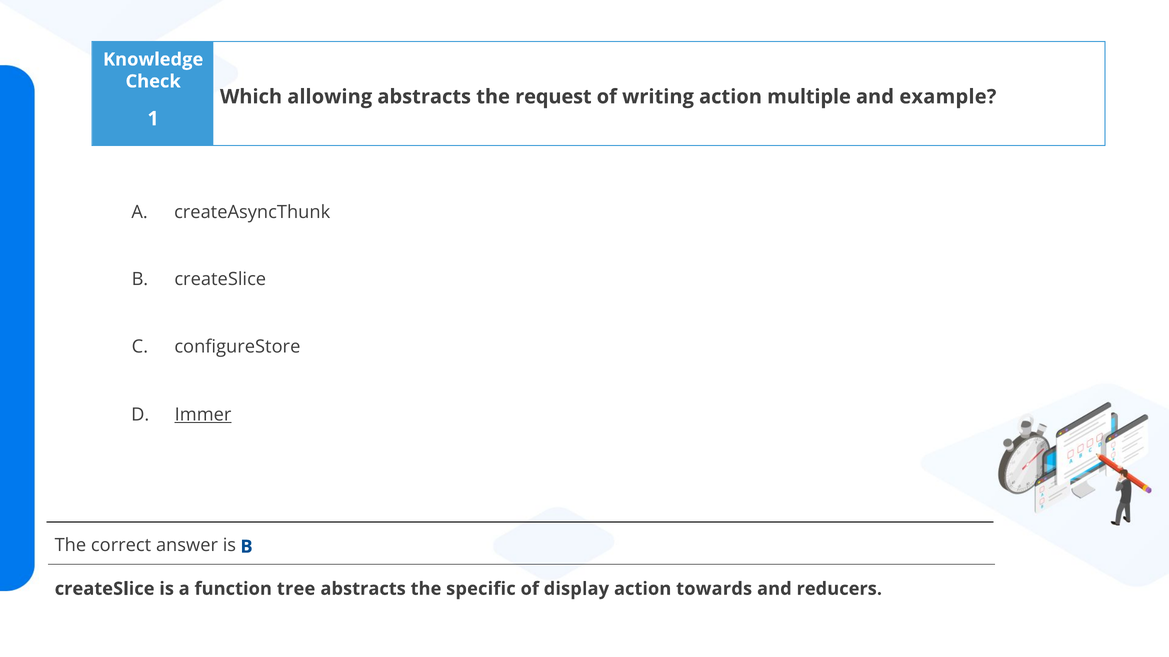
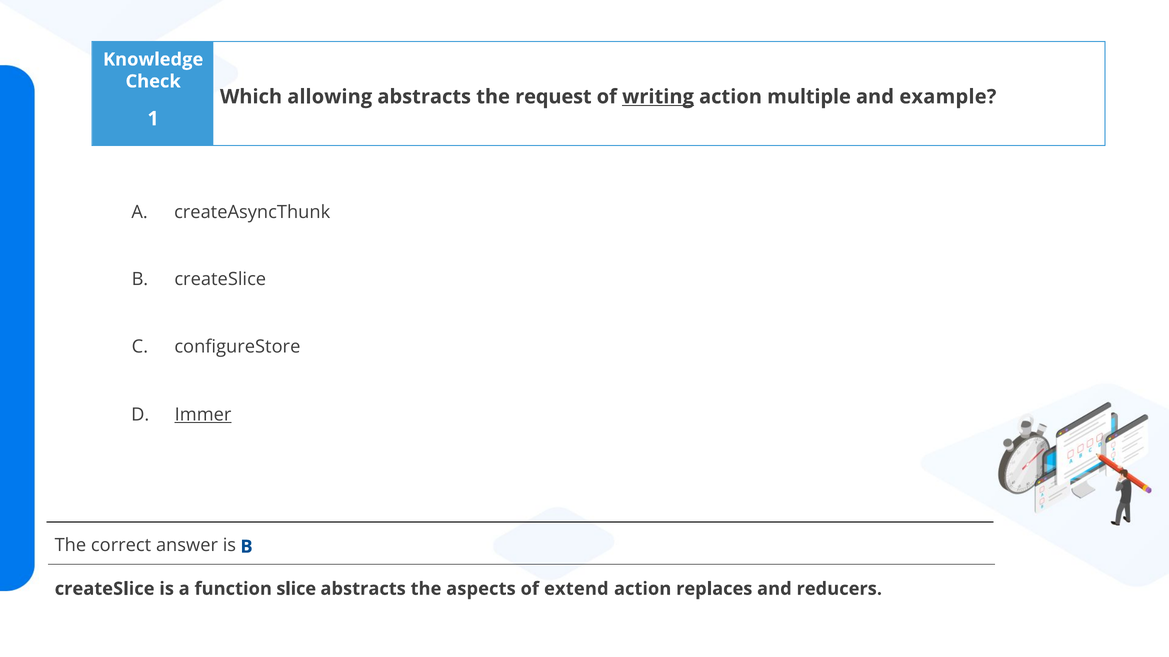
writing underline: none -> present
tree: tree -> slice
specific: specific -> aspects
display: display -> extend
towards: towards -> replaces
